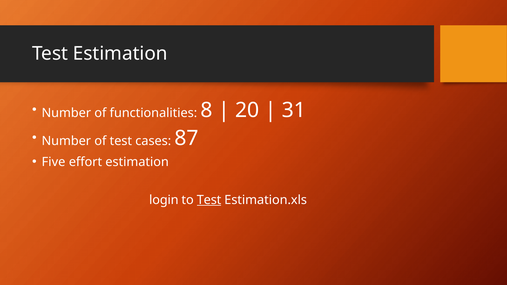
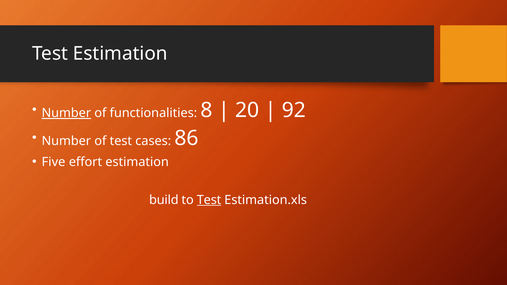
Number at (66, 113) underline: none -> present
31: 31 -> 92
87: 87 -> 86
login: login -> build
